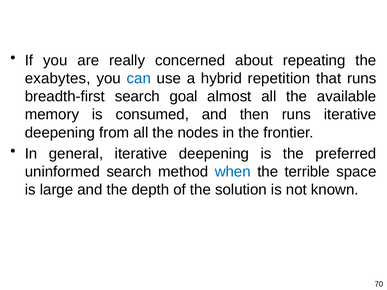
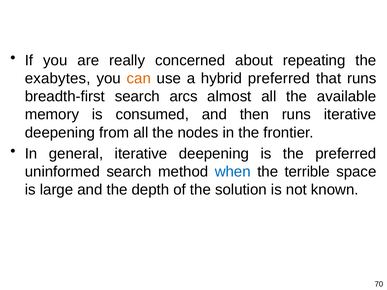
can colour: blue -> orange
hybrid repetition: repetition -> preferred
goal: goal -> arcs
